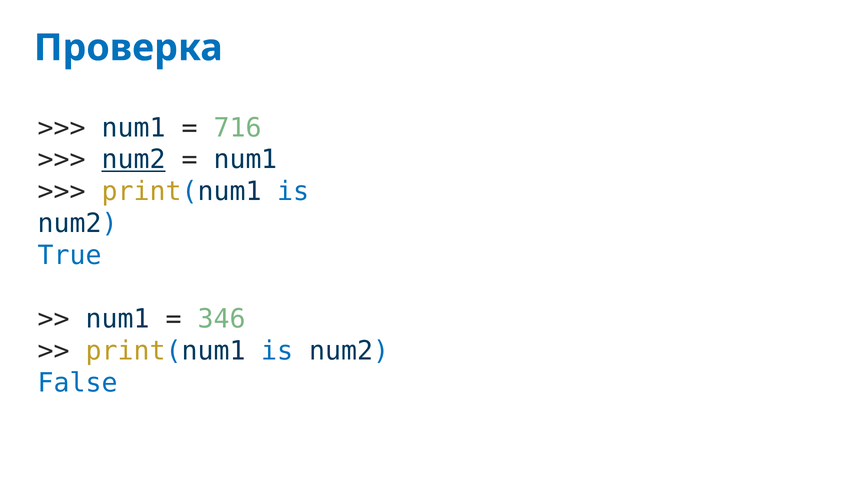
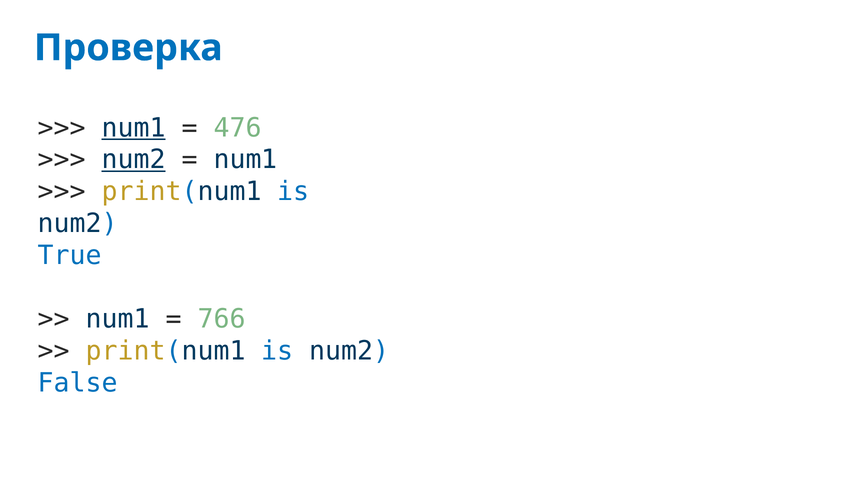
num1 at (134, 128) underline: none -> present
716: 716 -> 476
346: 346 -> 766
